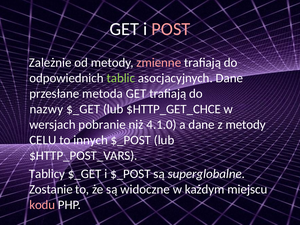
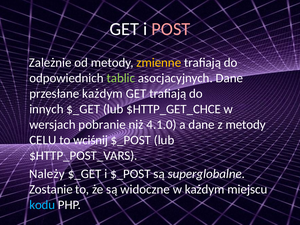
zmienne colour: pink -> yellow
przesłane metoda: metoda -> każdym
nazwy: nazwy -> innych
innych: innych -> wciśnij
Tablicy: Tablicy -> Należy
kodu colour: pink -> light blue
